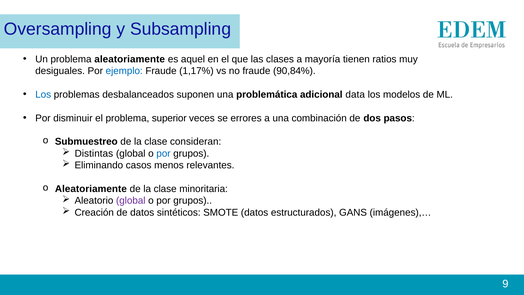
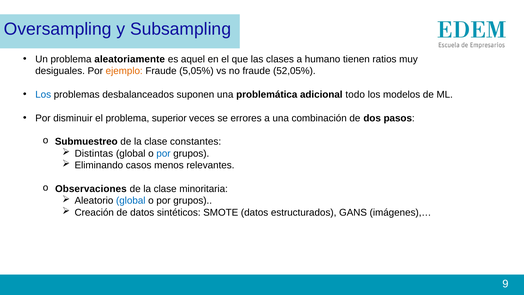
mayoría: mayoría -> humano
ejemplo colour: blue -> orange
1,17%: 1,17% -> 5,05%
90,84%: 90,84% -> 52,05%
data: data -> todo
consideran: consideran -> constantes
o Aleatoriamente: Aleatoriamente -> Observaciones
global at (131, 201) colour: purple -> blue
